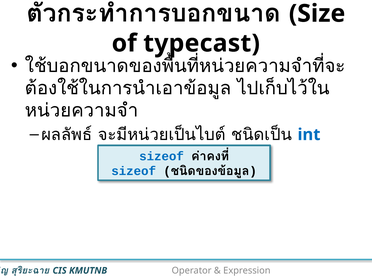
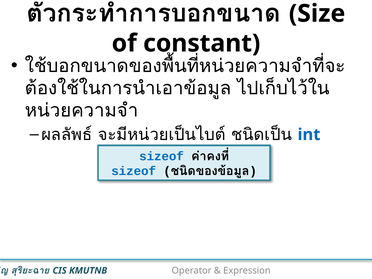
typecast: typecast -> constant
